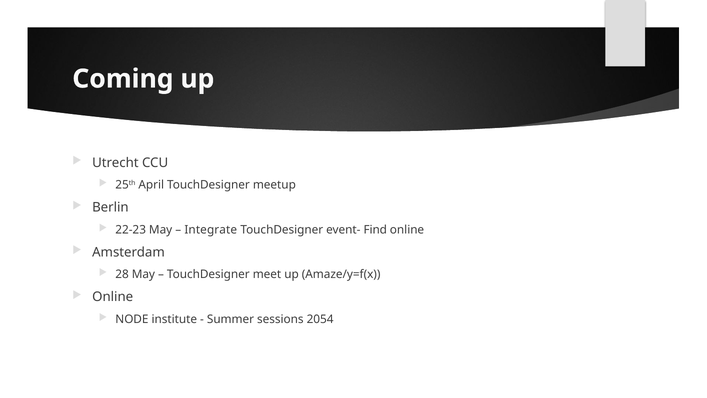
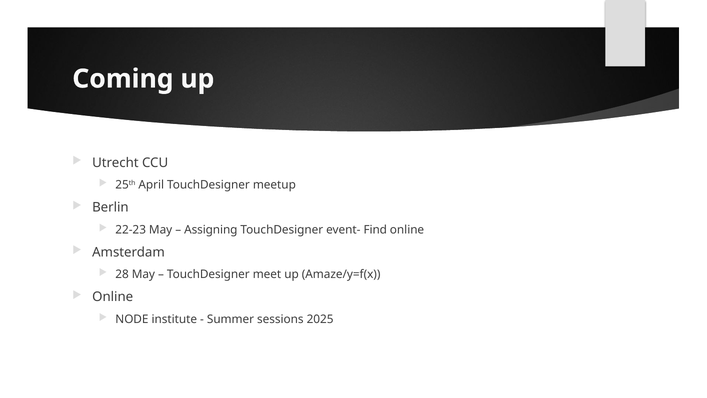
Integrate: Integrate -> Assigning
2054: 2054 -> 2025
